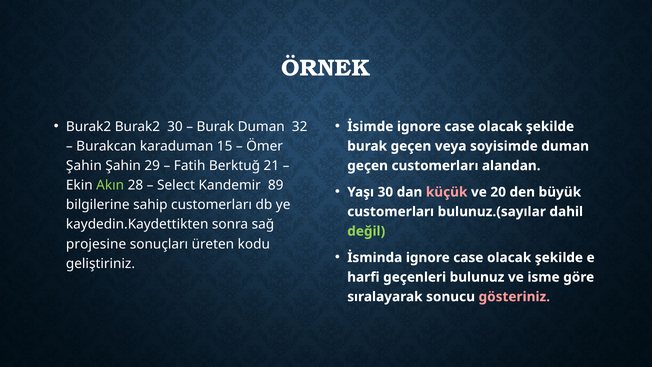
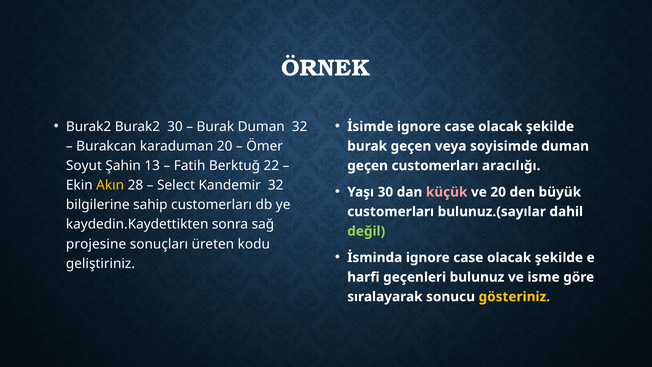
karaduman 15: 15 -> 20
Şahin at (84, 166): Şahin -> Soyut
29: 29 -> 13
21: 21 -> 22
alandan: alandan -> aracılığı
Akın colour: light green -> yellow
Kandemir 89: 89 -> 32
gösteriniz colour: pink -> yellow
